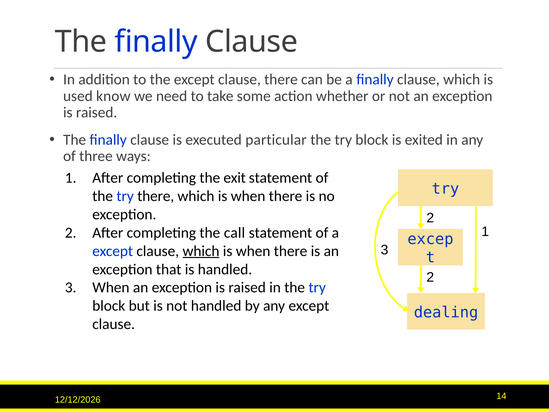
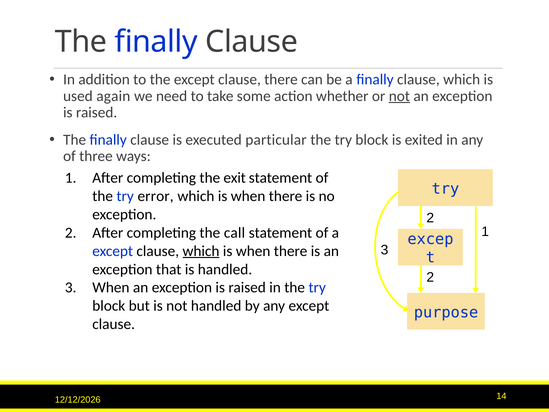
know: know -> again
not at (399, 96) underline: none -> present
try there: there -> error
dealing: dealing -> purpose
